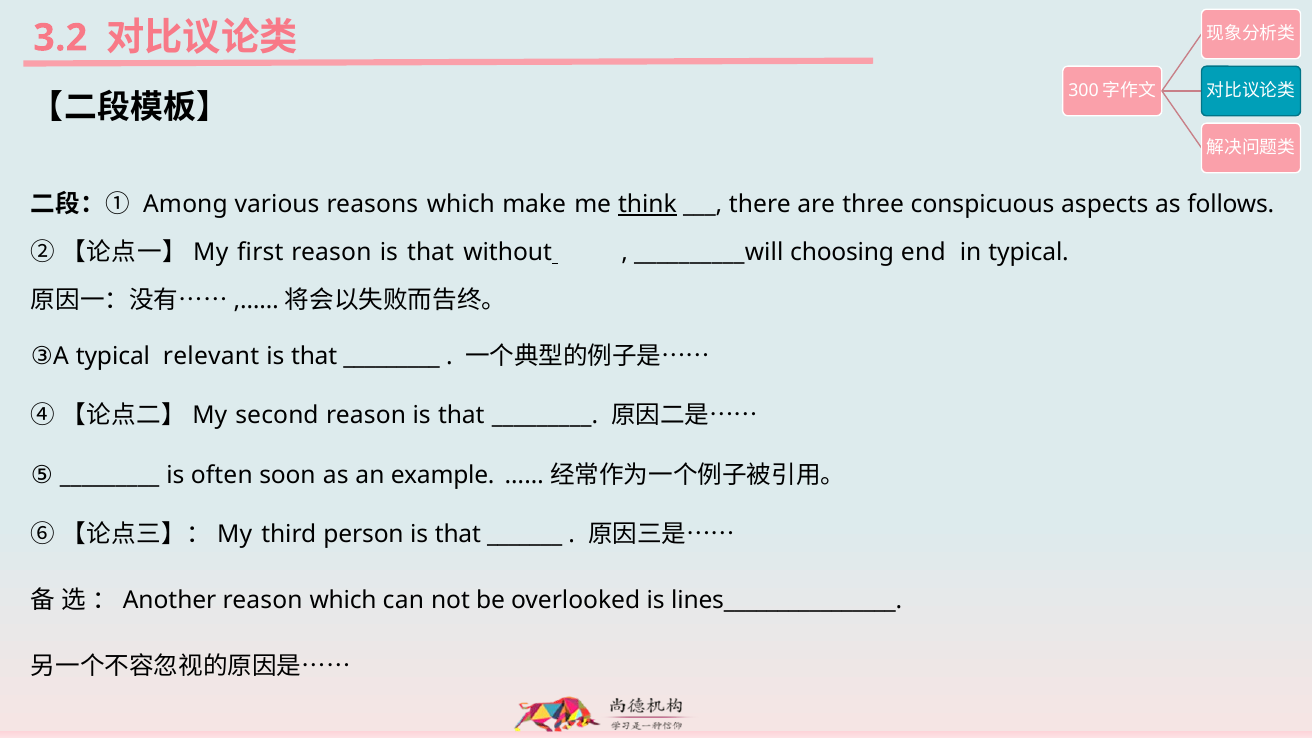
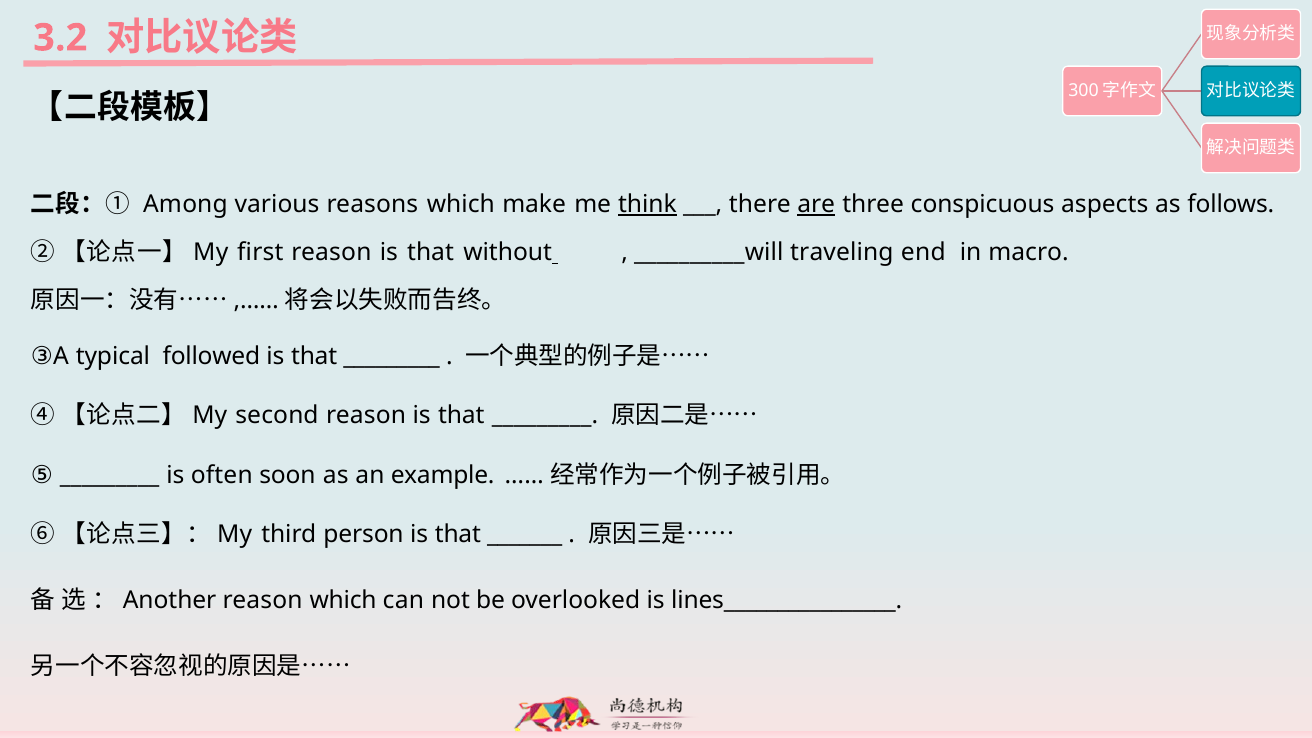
are underline: none -> present
choosing: choosing -> traveling
in typical: typical -> macro
relevant: relevant -> followed
